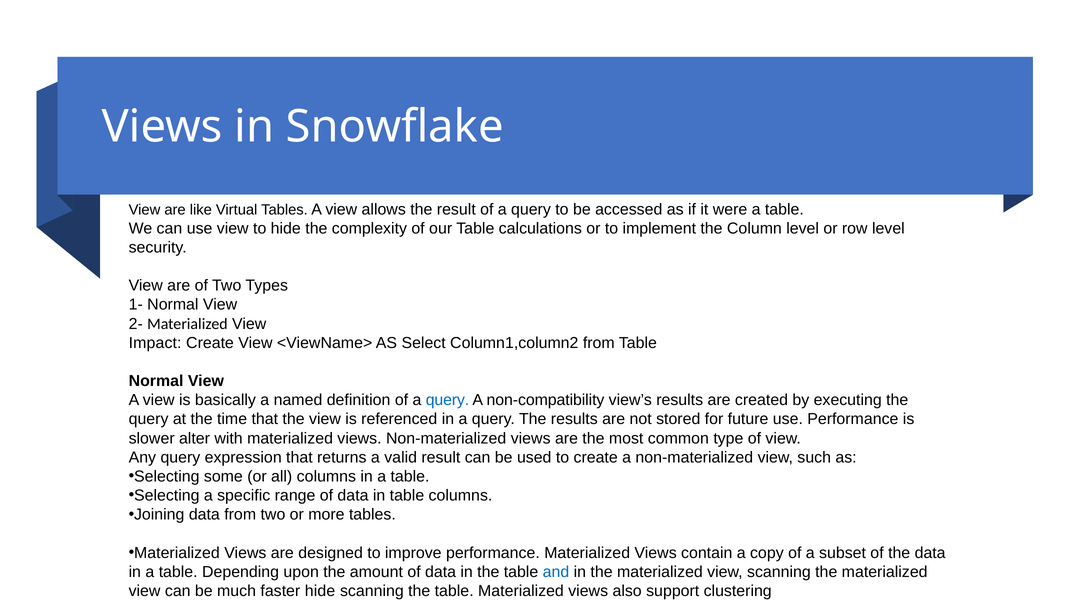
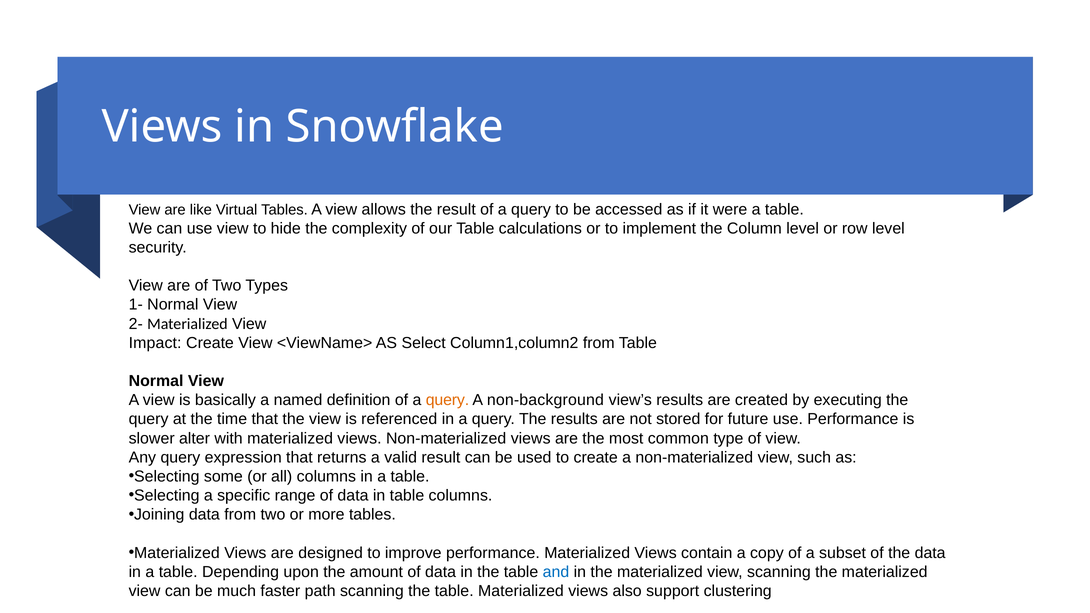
query at (447, 400) colour: blue -> orange
non-compatibility: non-compatibility -> non-background
faster hide: hide -> path
